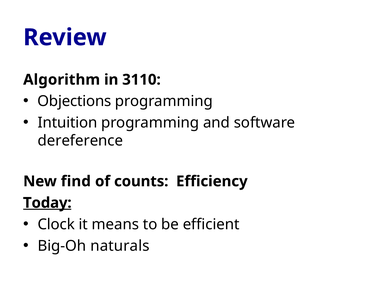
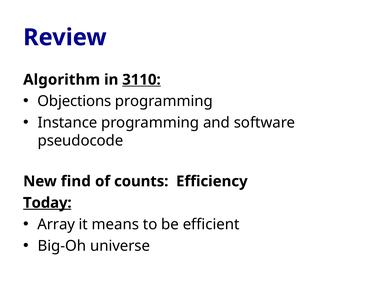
3110 underline: none -> present
Intuition: Intuition -> Instance
dereference: dereference -> pseudocode
Clock: Clock -> Array
naturals: naturals -> universe
